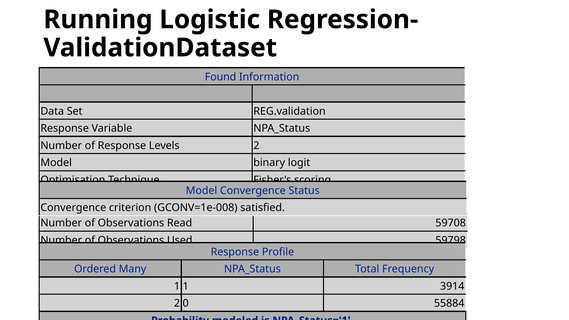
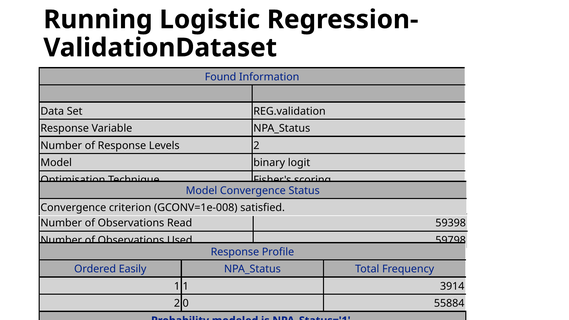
59708: 59708 -> 59398
Many: Many -> Easily
